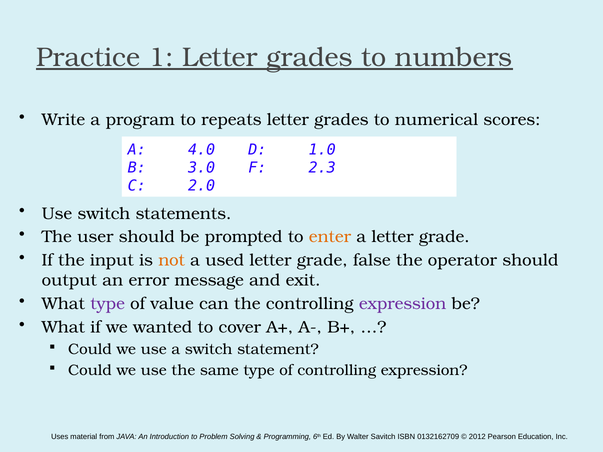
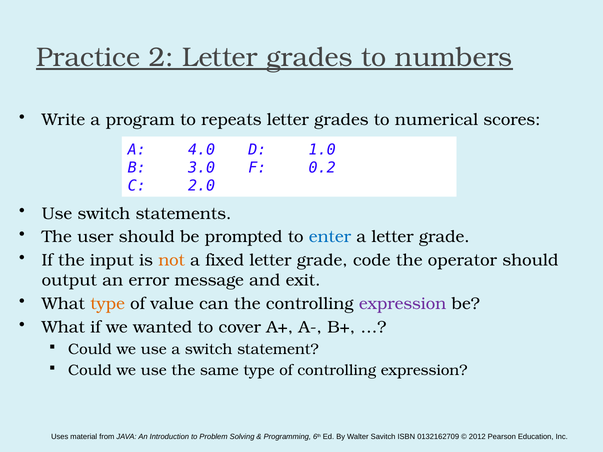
1: 1 -> 2
2.3: 2.3 -> 0.2
enter colour: orange -> blue
used: used -> fixed
false: false -> code
type at (108, 304) colour: purple -> orange
